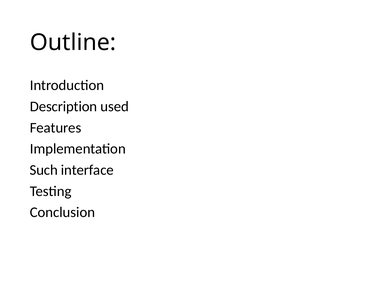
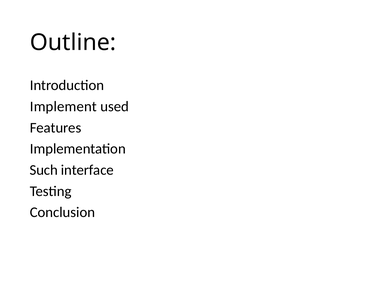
Description: Description -> Implement
